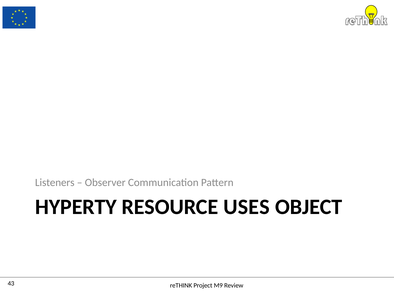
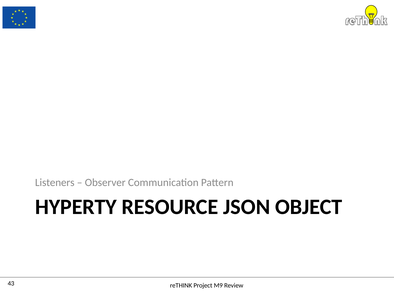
USES: USES -> JSON
